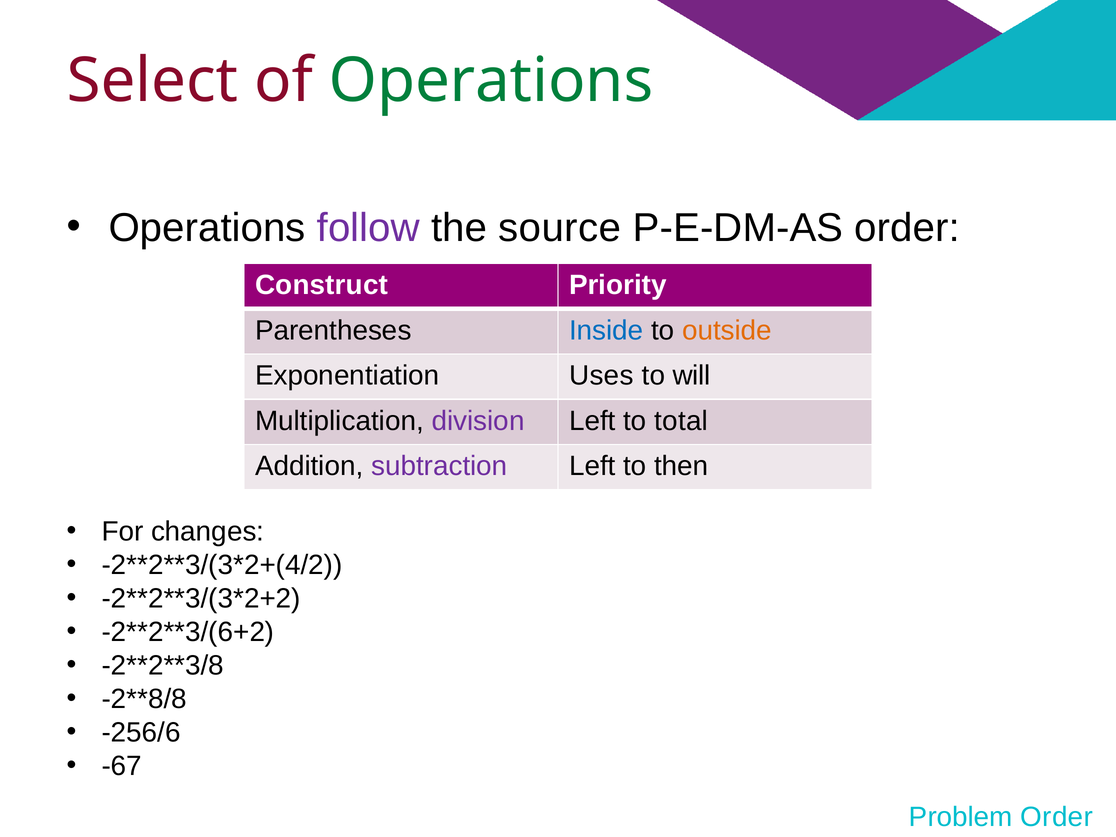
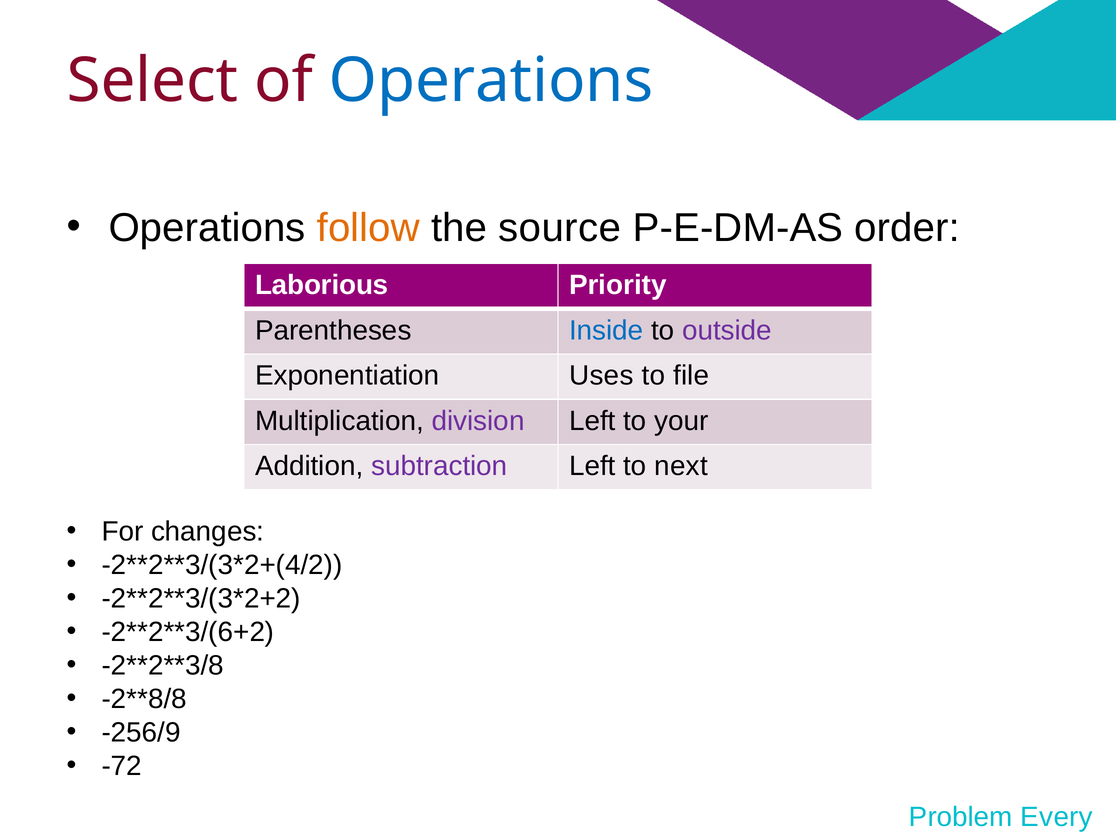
Operations at (491, 81) colour: green -> blue
follow colour: purple -> orange
Construct: Construct -> Laborious
outside colour: orange -> purple
will: will -> file
total: total -> your
then: then -> next
-256/6: -256/6 -> -256/9
-67: -67 -> -72
Problem Order: Order -> Every
